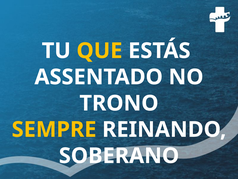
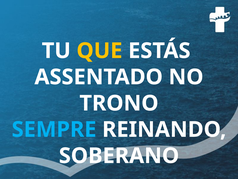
SEMPRE colour: yellow -> light blue
